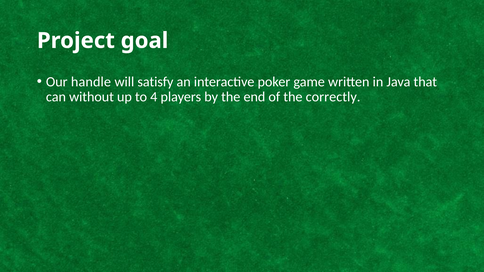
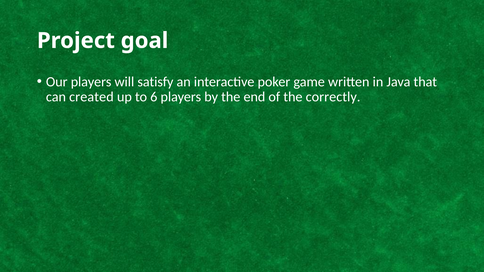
Our handle: handle -> players
without: without -> created
4: 4 -> 6
